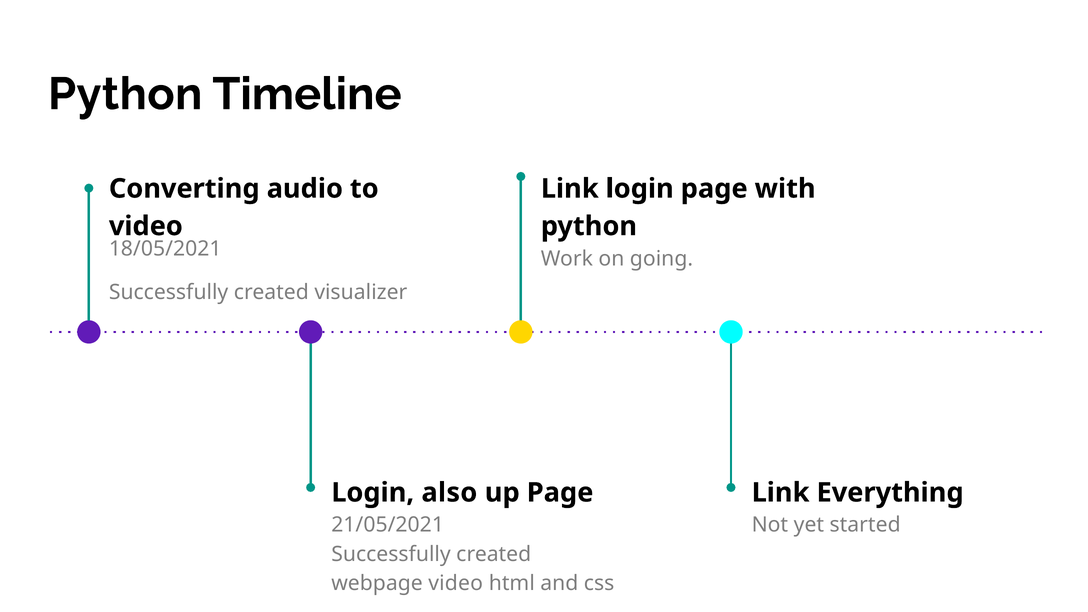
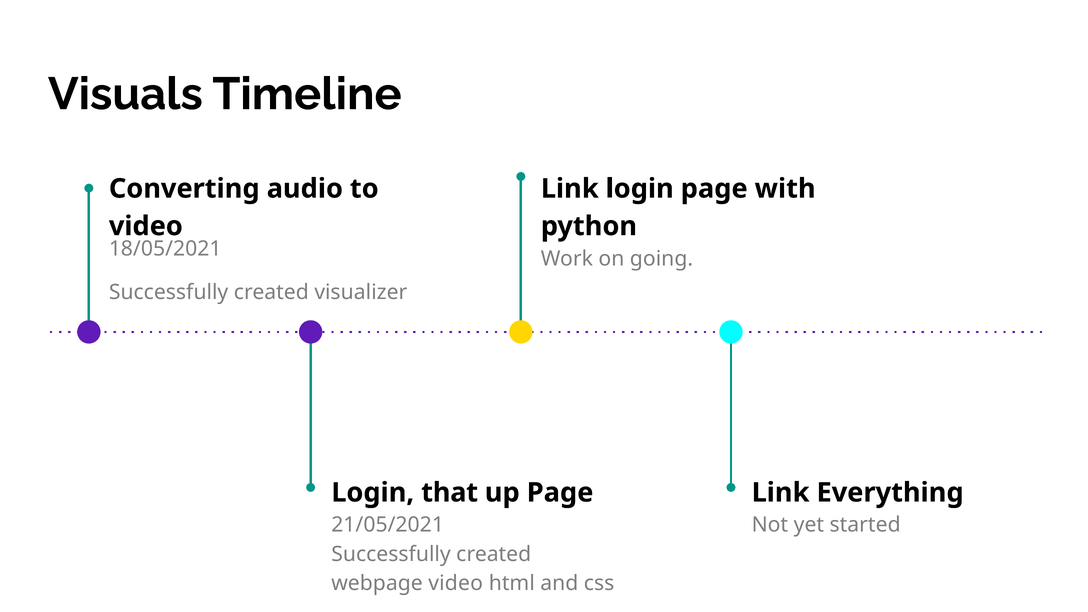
Python at (125, 94): Python -> Visuals
also: also -> that
